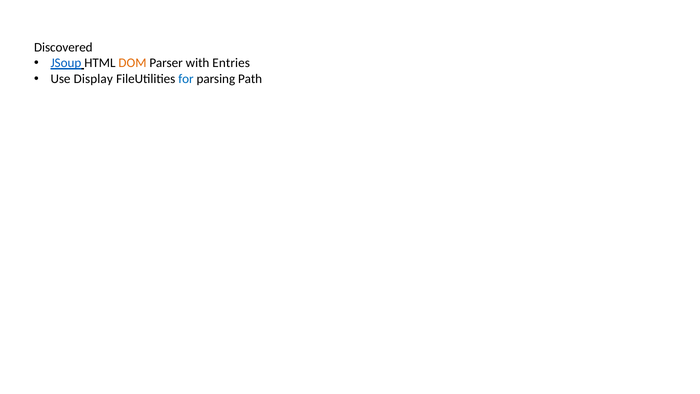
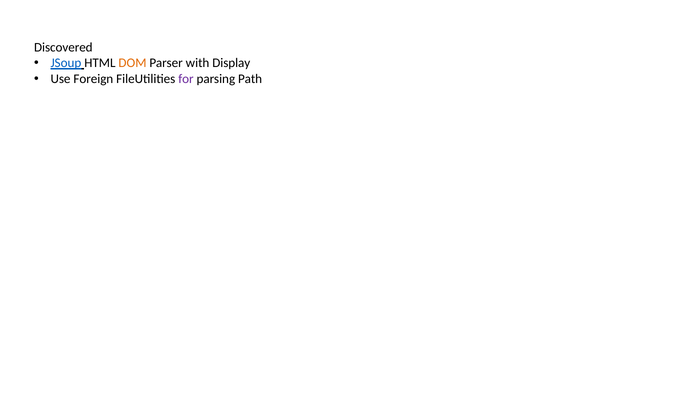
Entries: Entries -> Display
Display: Display -> Foreign
for colour: blue -> purple
